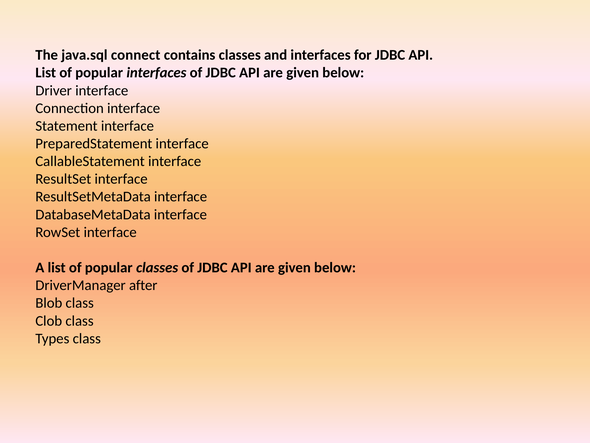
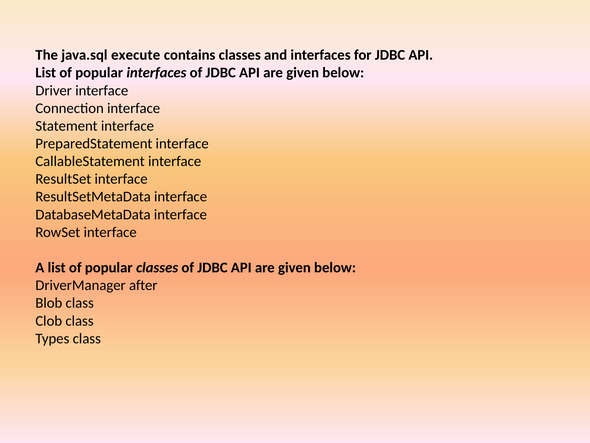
connect: connect -> execute
